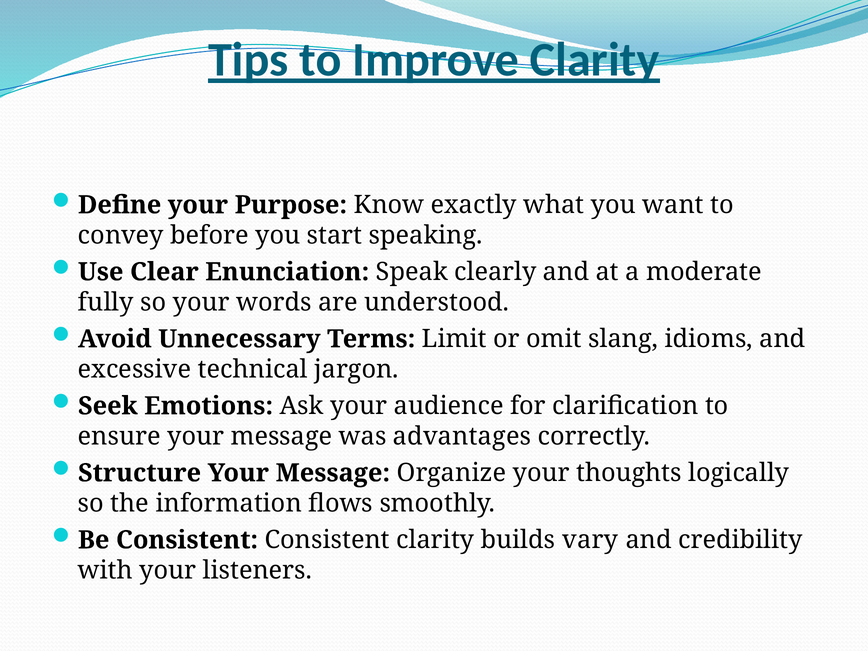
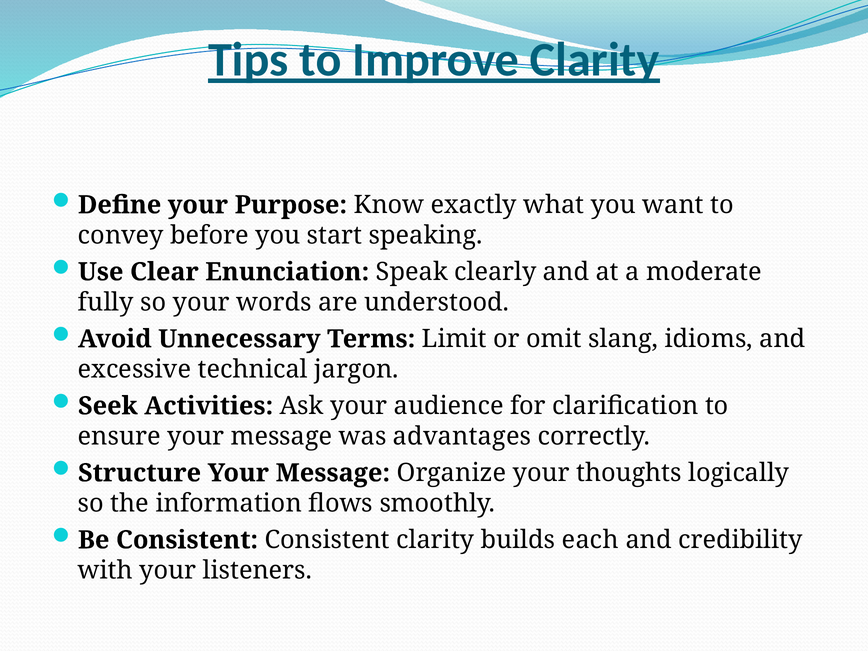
Emotions: Emotions -> Activities
vary: vary -> each
